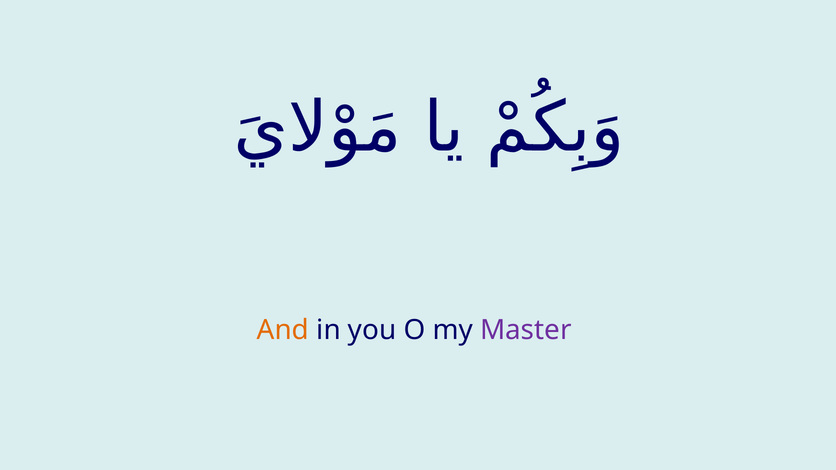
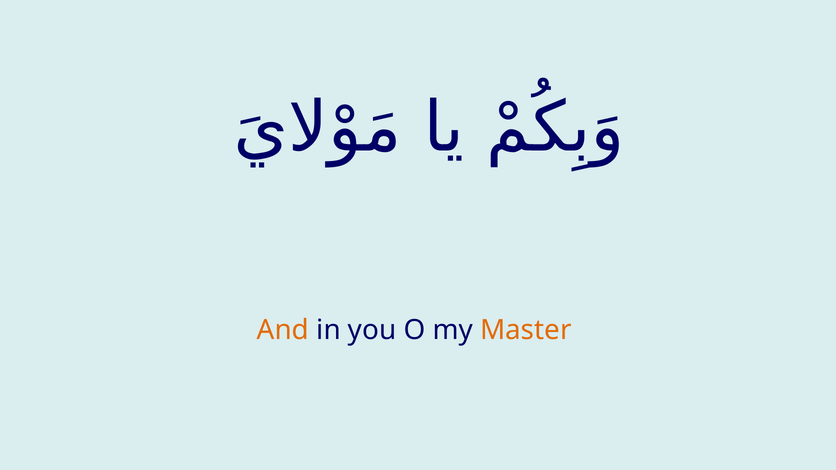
Master colour: purple -> orange
